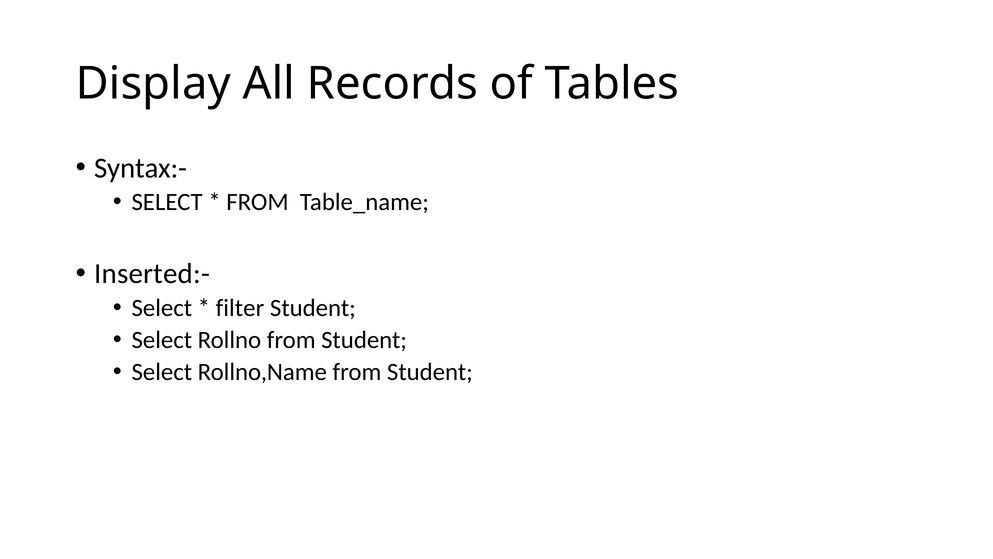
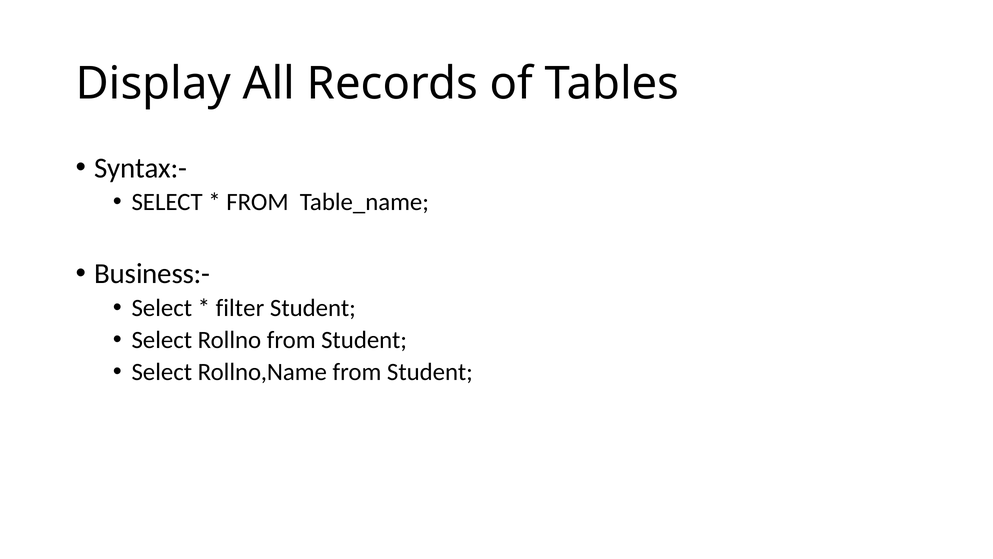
Inserted:-: Inserted:- -> Business:-
